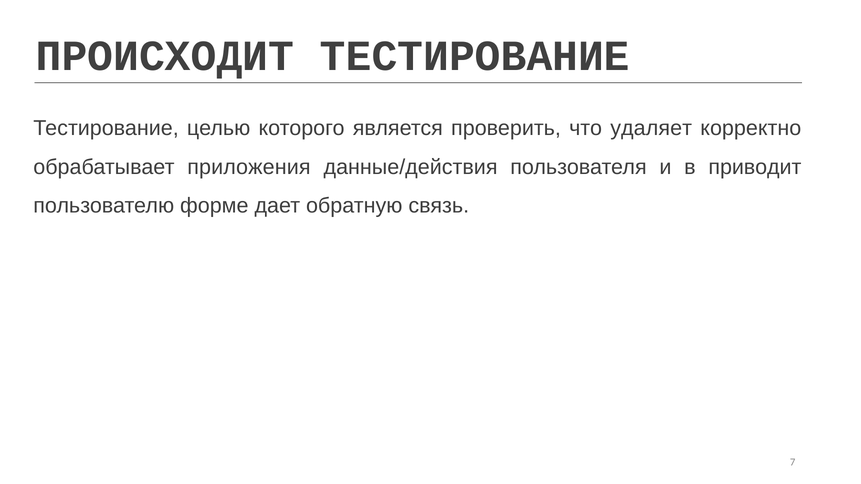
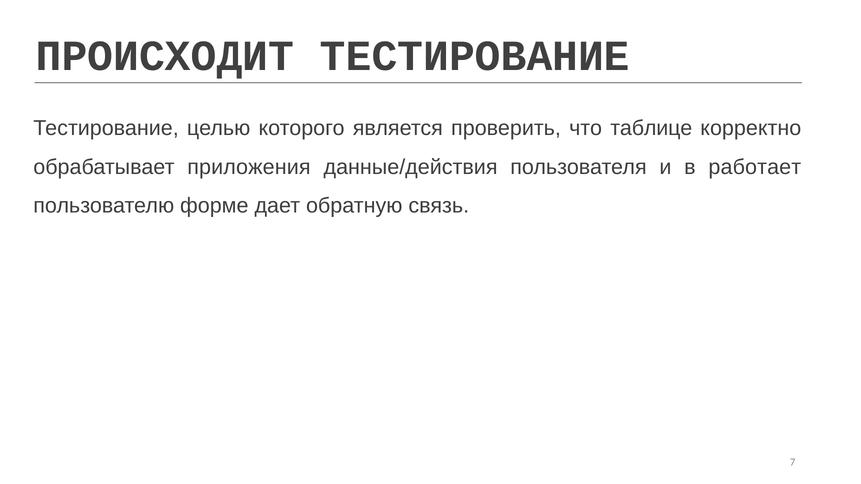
удаляет: удаляет -> таблице
приводит: приводит -> работает
